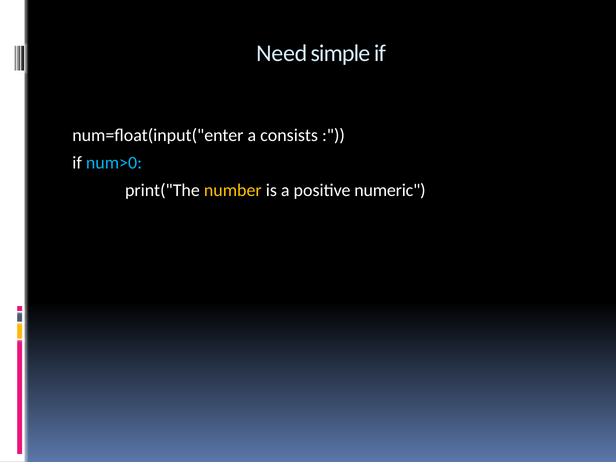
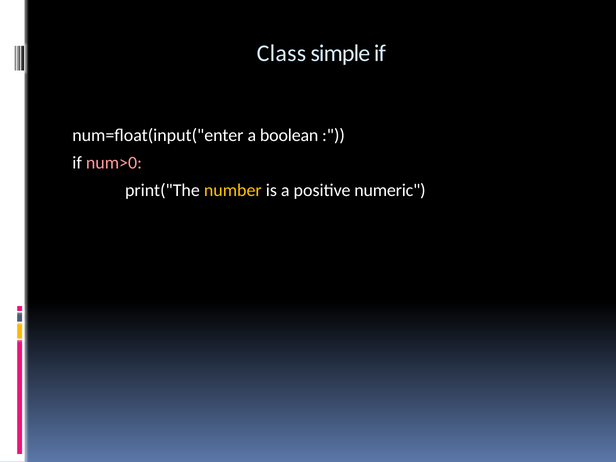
Need: Need -> Class
consists: consists -> boolean
num>0 colour: light blue -> pink
